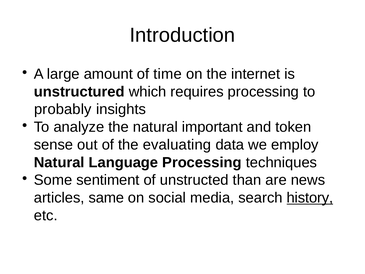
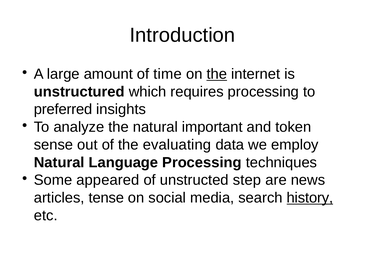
the at (217, 74) underline: none -> present
probably: probably -> preferred
sentiment: sentiment -> appeared
than: than -> step
same: same -> tense
